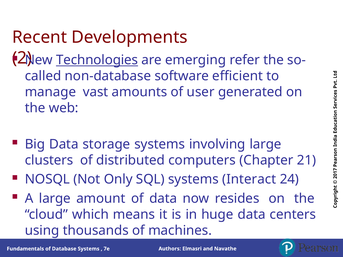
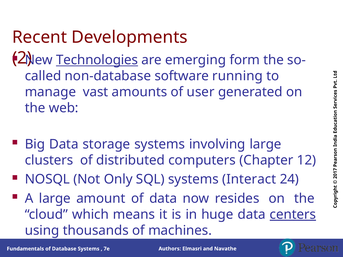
refer: refer -> form
efficient: efficient -> running
21: 21 -> 12
centers underline: none -> present
